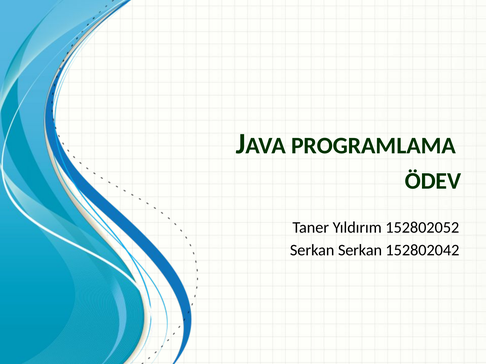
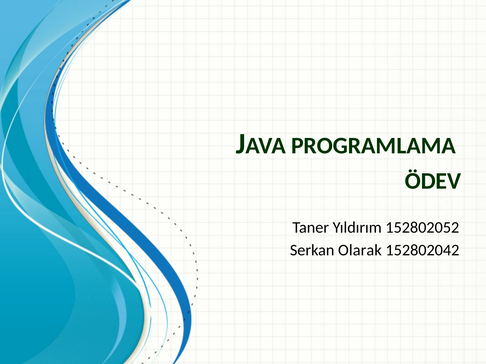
Serkan Serkan: Serkan -> Olarak
